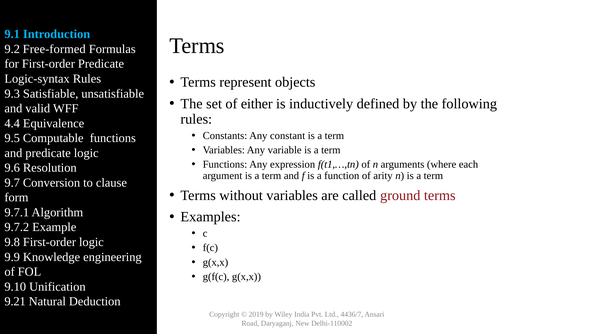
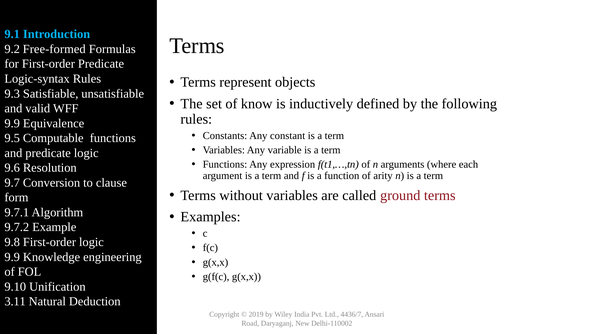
either: either -> know
4.4 at (12, 123): 4.4 -> 9.9
9.21: 9.21 -> 3.11
